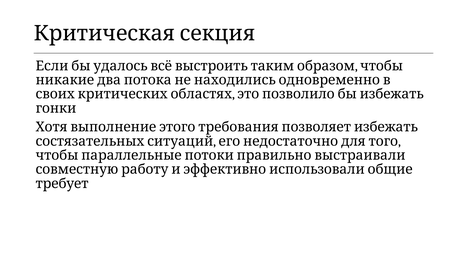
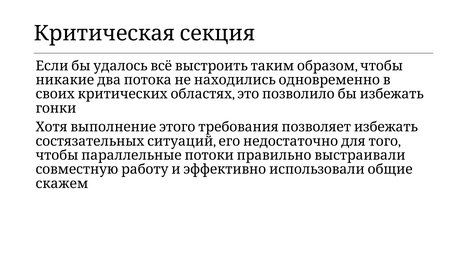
требует: требует -> скажем
